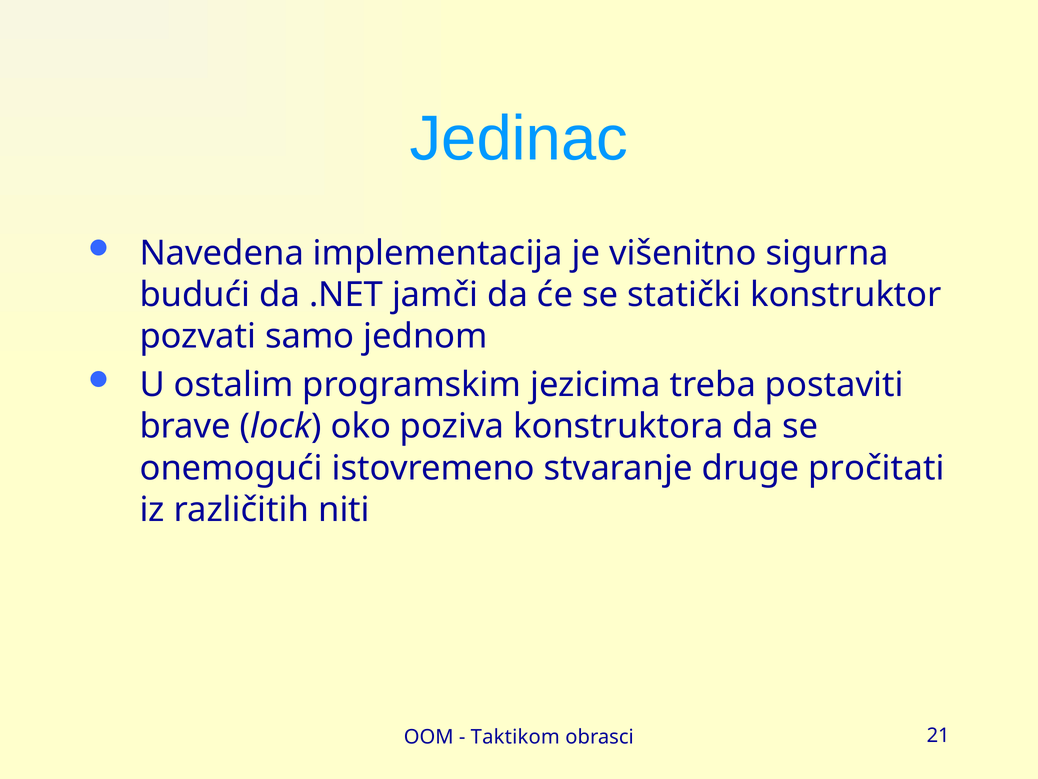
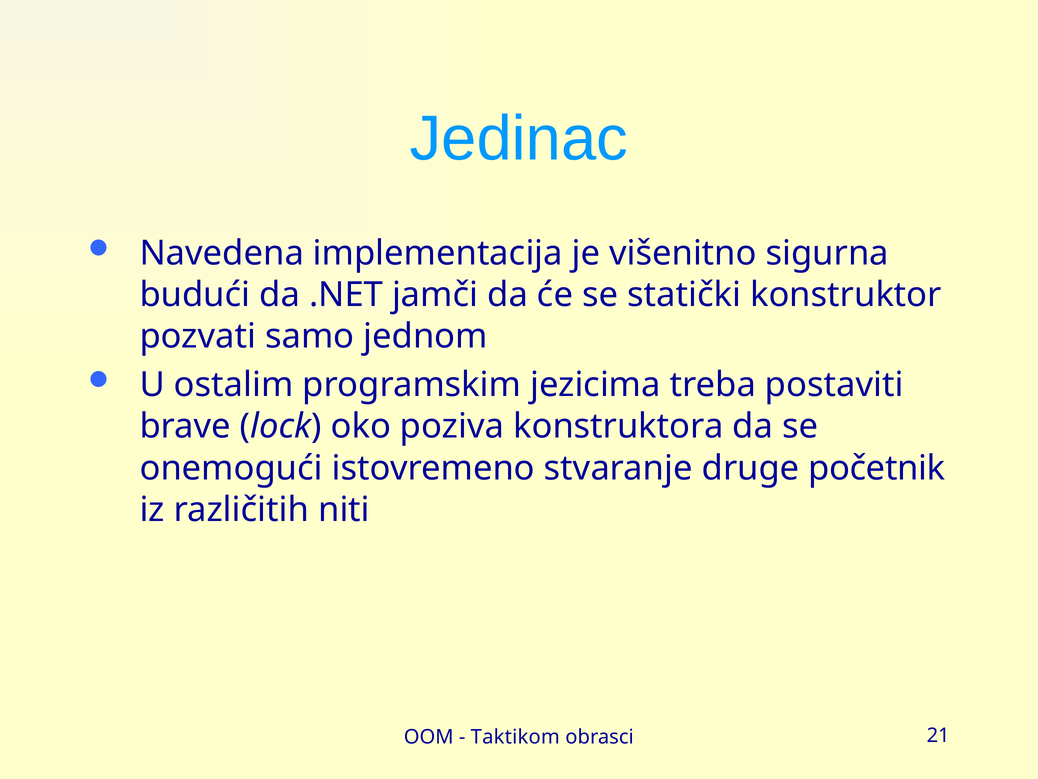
pročitati: pročitati -> početnik
